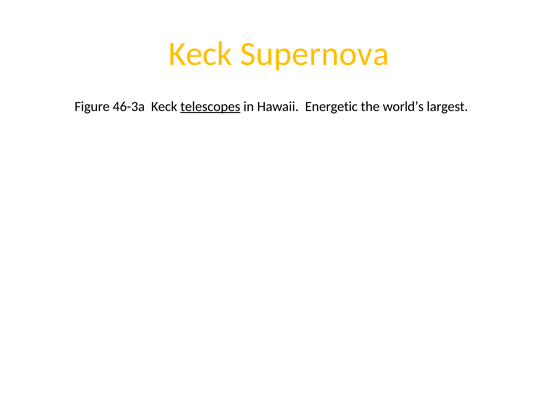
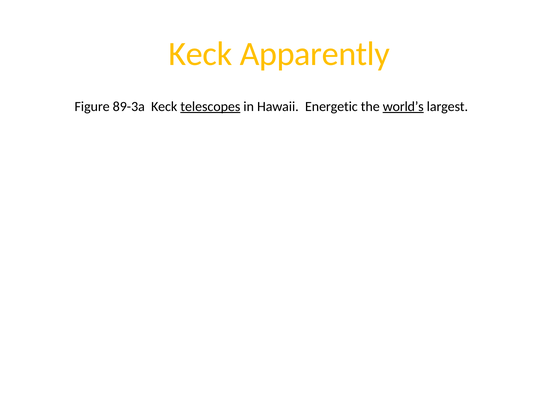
Supernova: Supernova -> Apparently
46-3a: 46-3a -> 89-3a
world’s underline: none -> present
